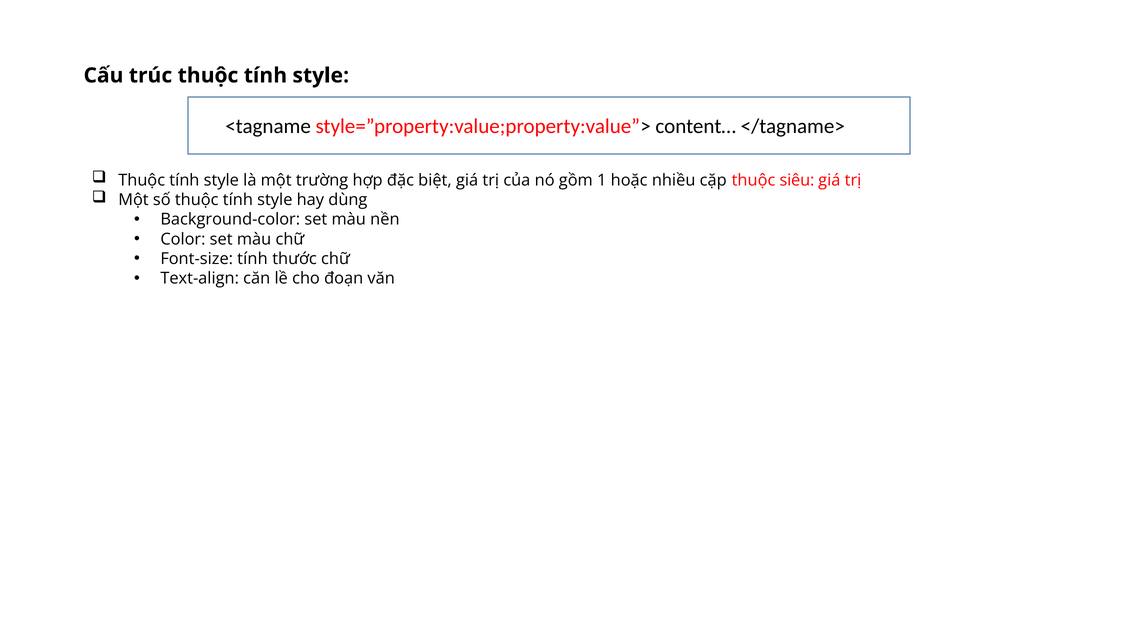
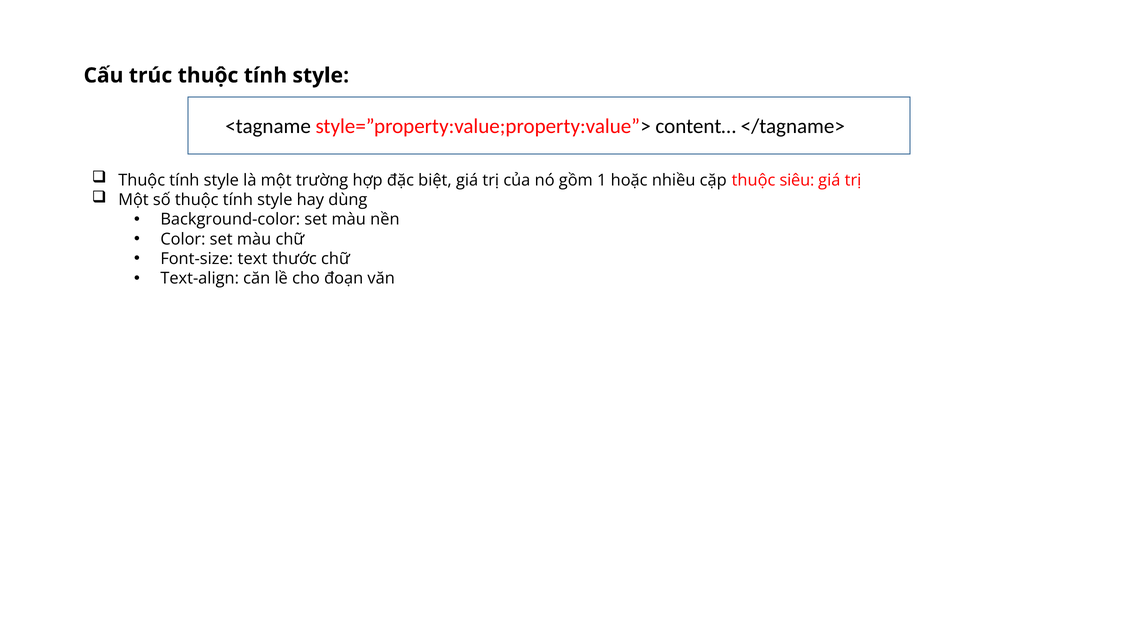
Font-size tính: tính -> text
